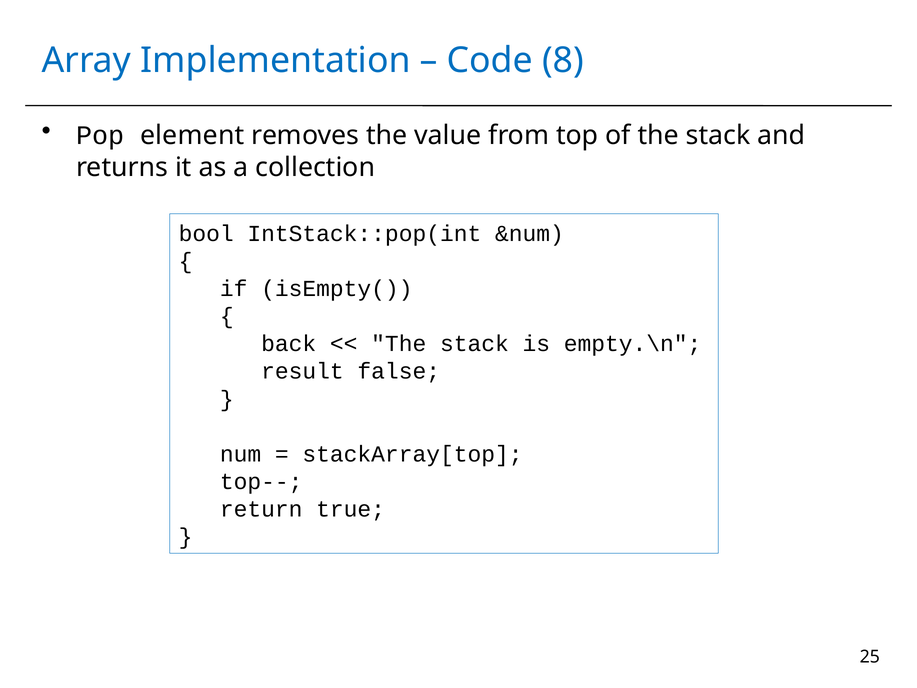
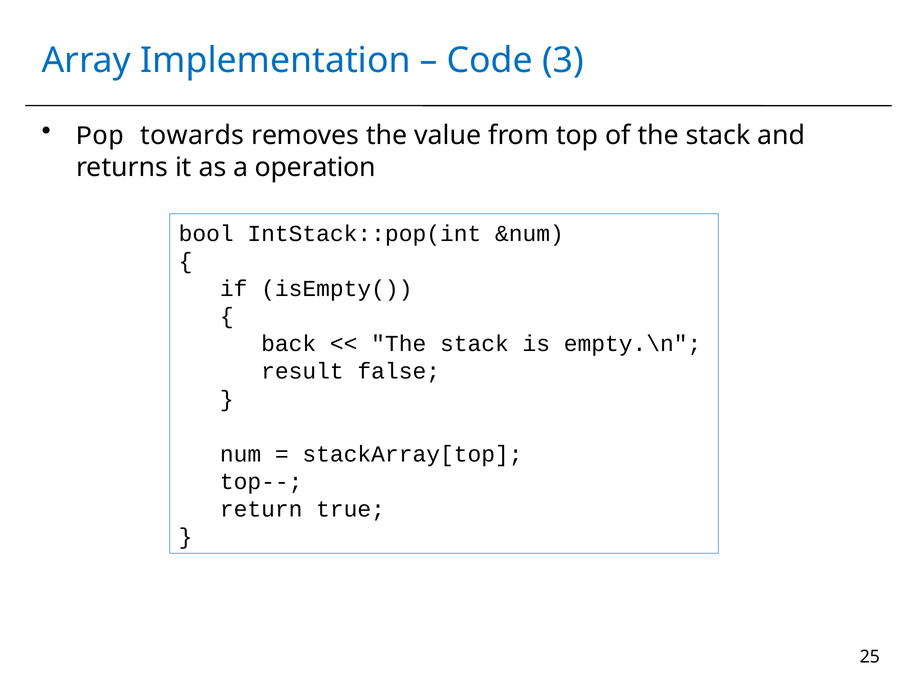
8: 8 -> 3
element: element -> towards
collection: collection -> operation
